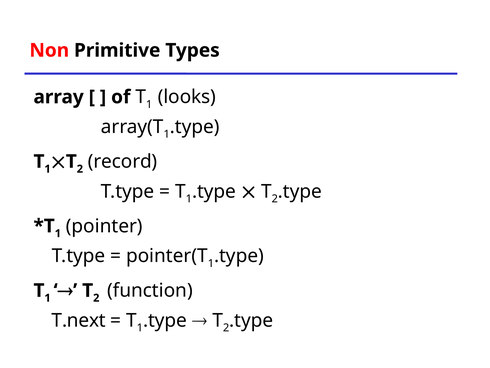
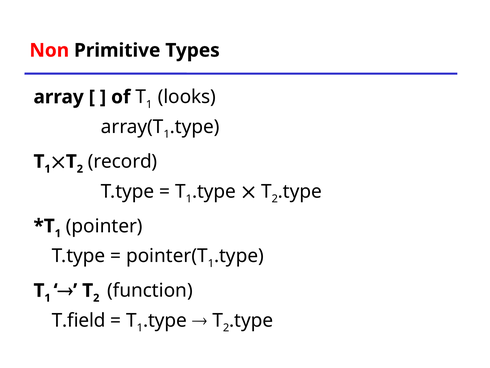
T.next: T.next -> T.field
